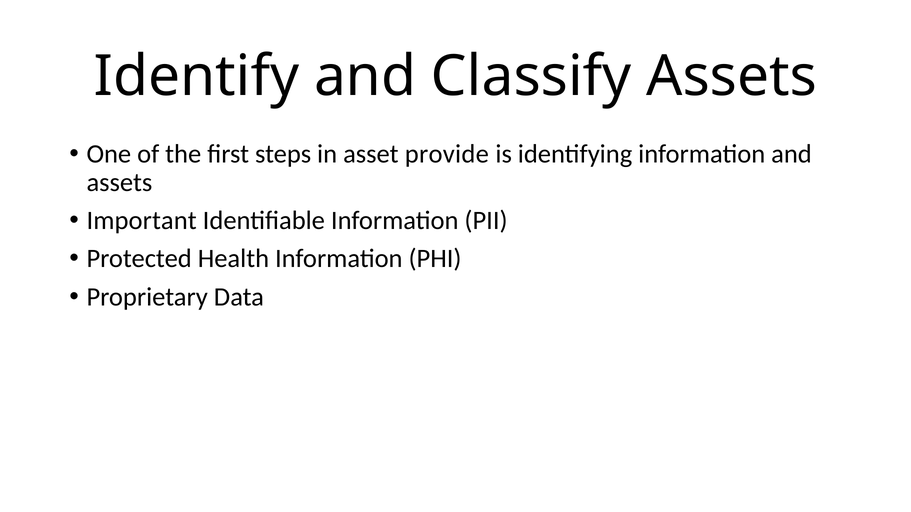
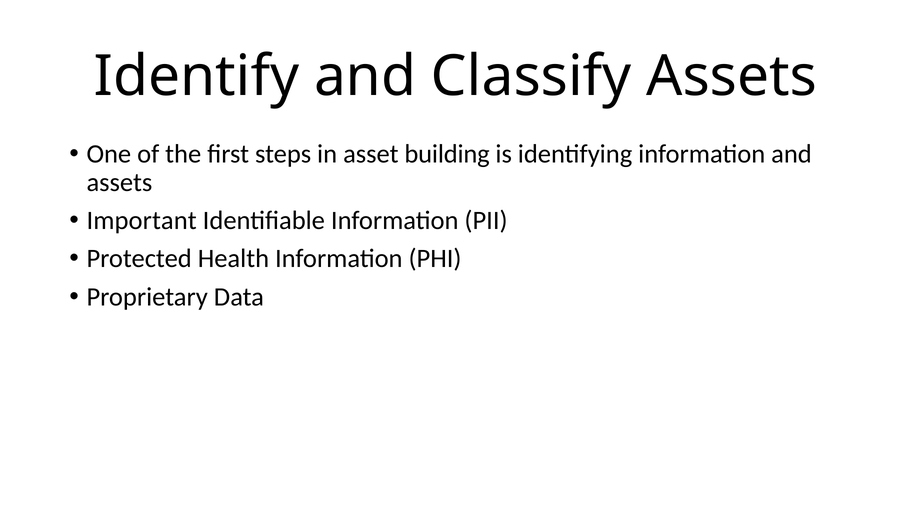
provide: provide -> building
